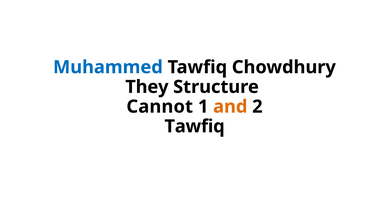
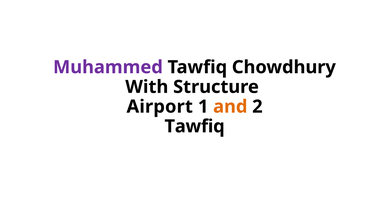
Muhammed colour: blue -> purple
They: They -> With
Cannot: Cannot -> Airport
